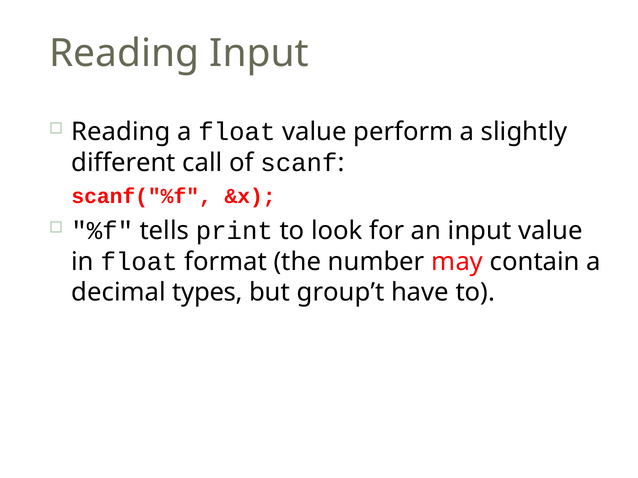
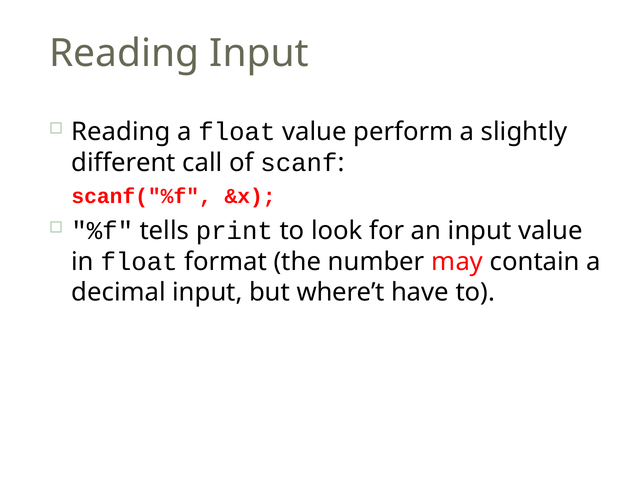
decimal types: types -> input
group’t: group’t -> where’t
